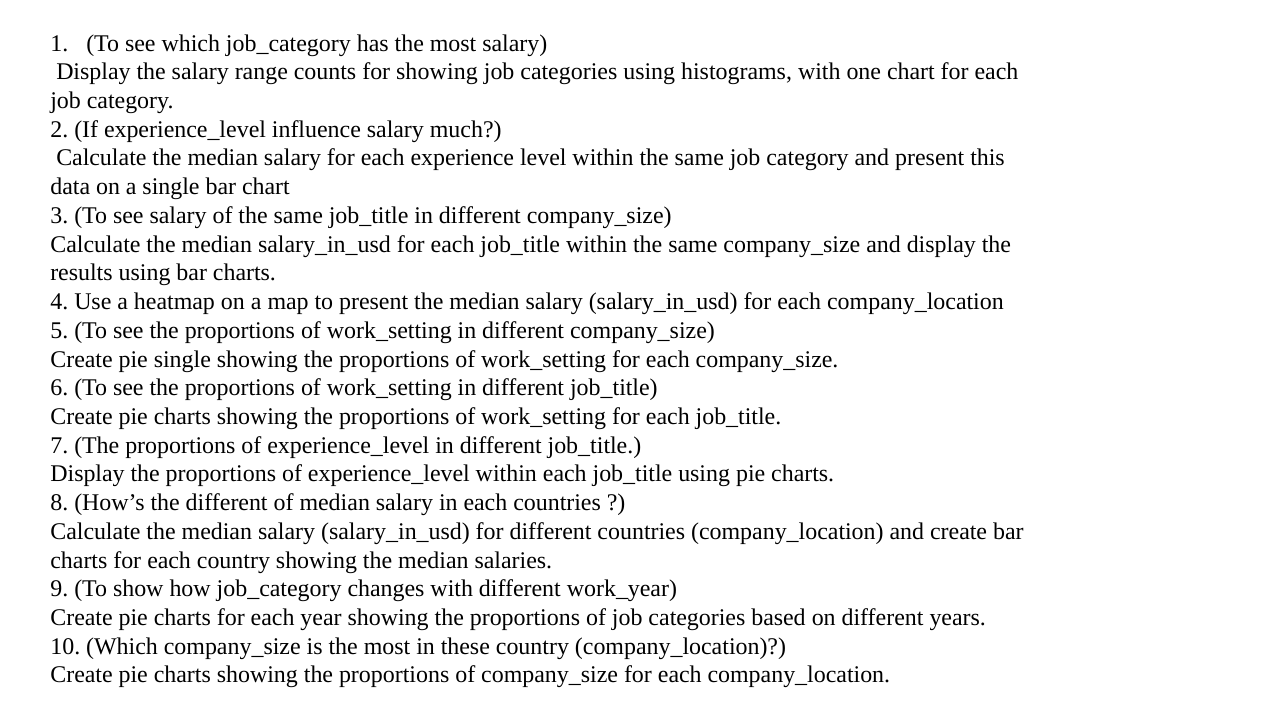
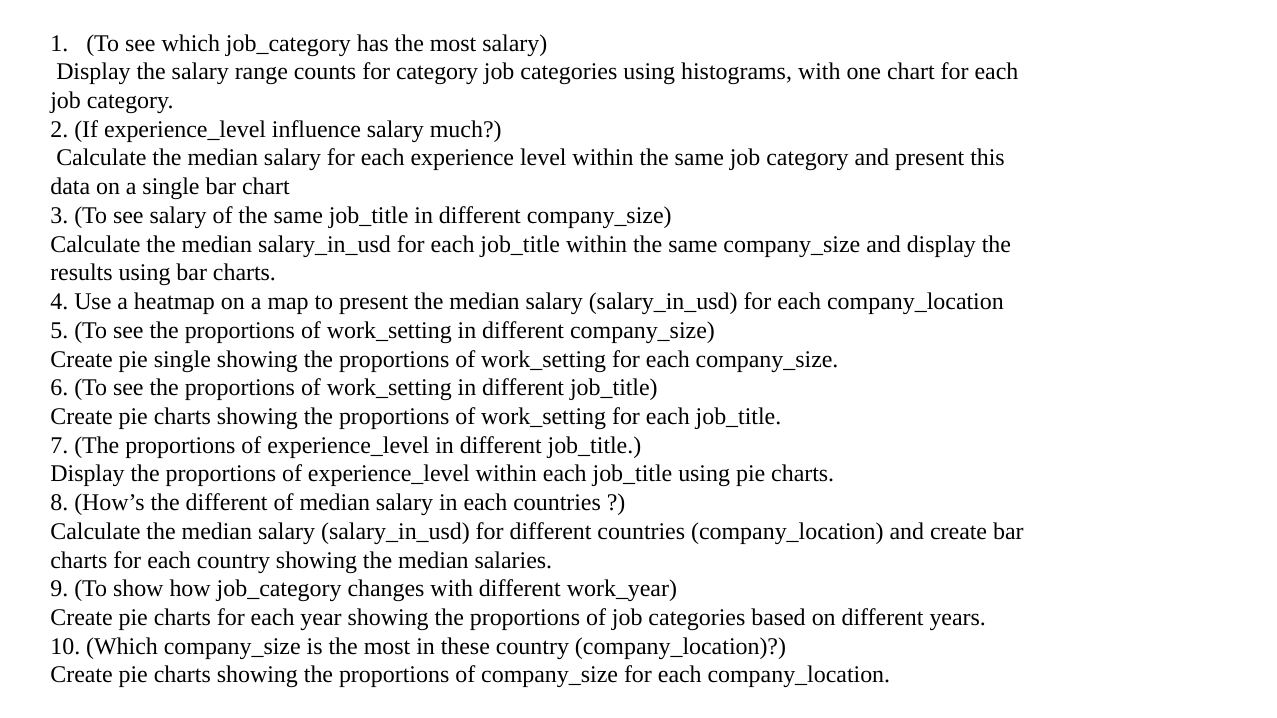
for showing: showing -> category
